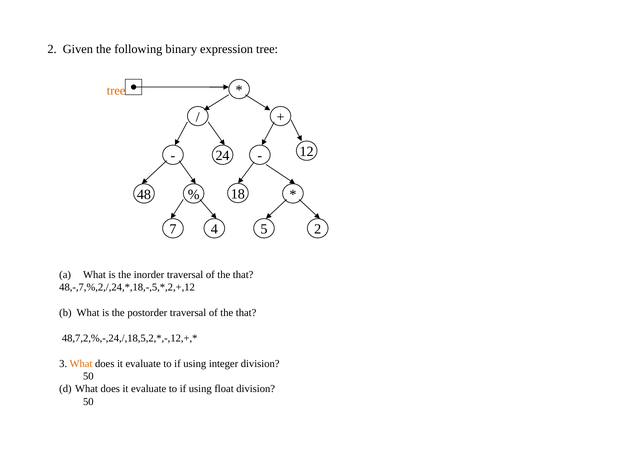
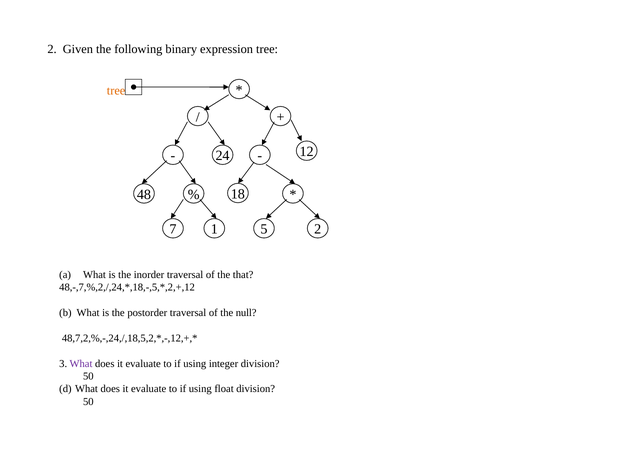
4: 4 -> 1
that at (246, 313): that -> null
What at (81, 364) colour: orange -> purple
